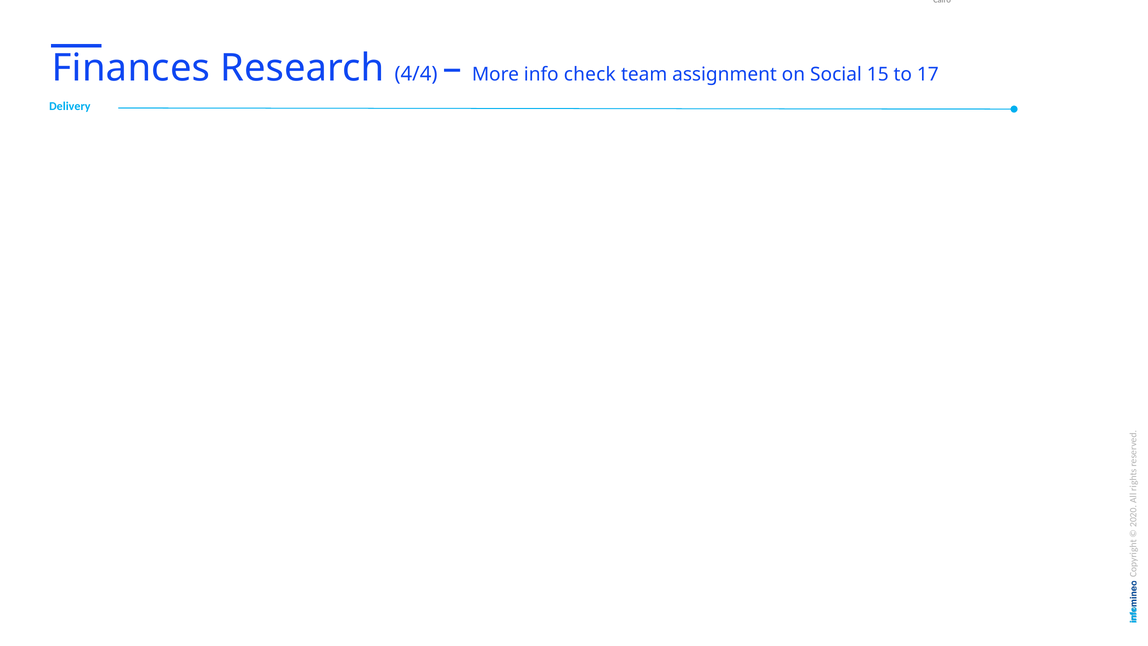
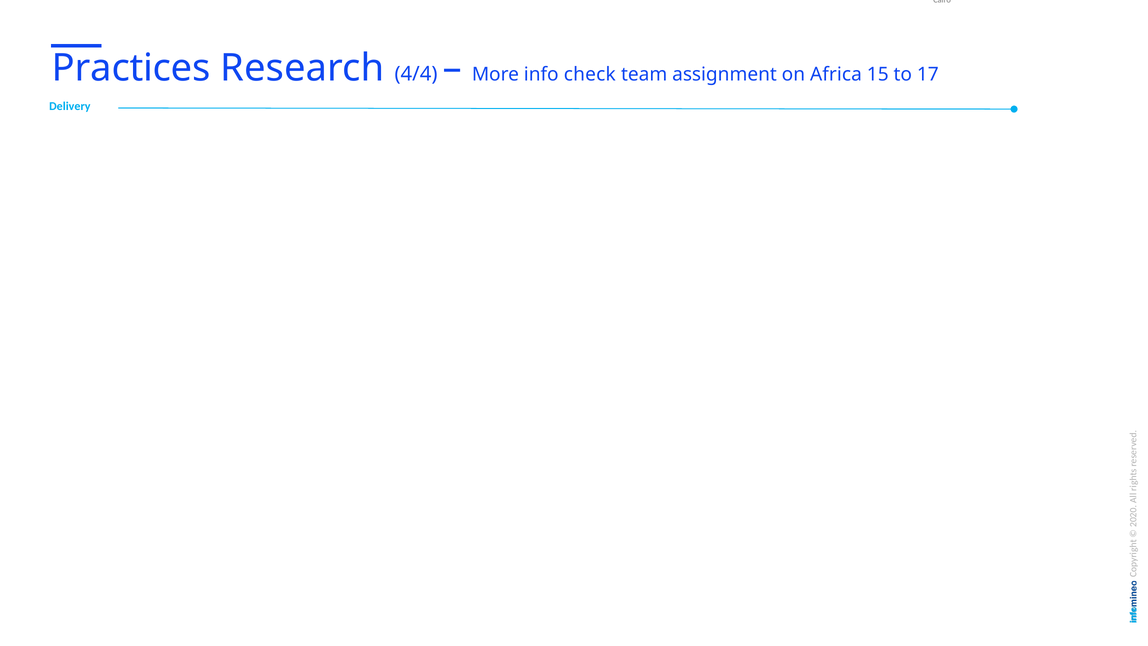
Finances: Finances -> Practices
Social: Social -> Africa
